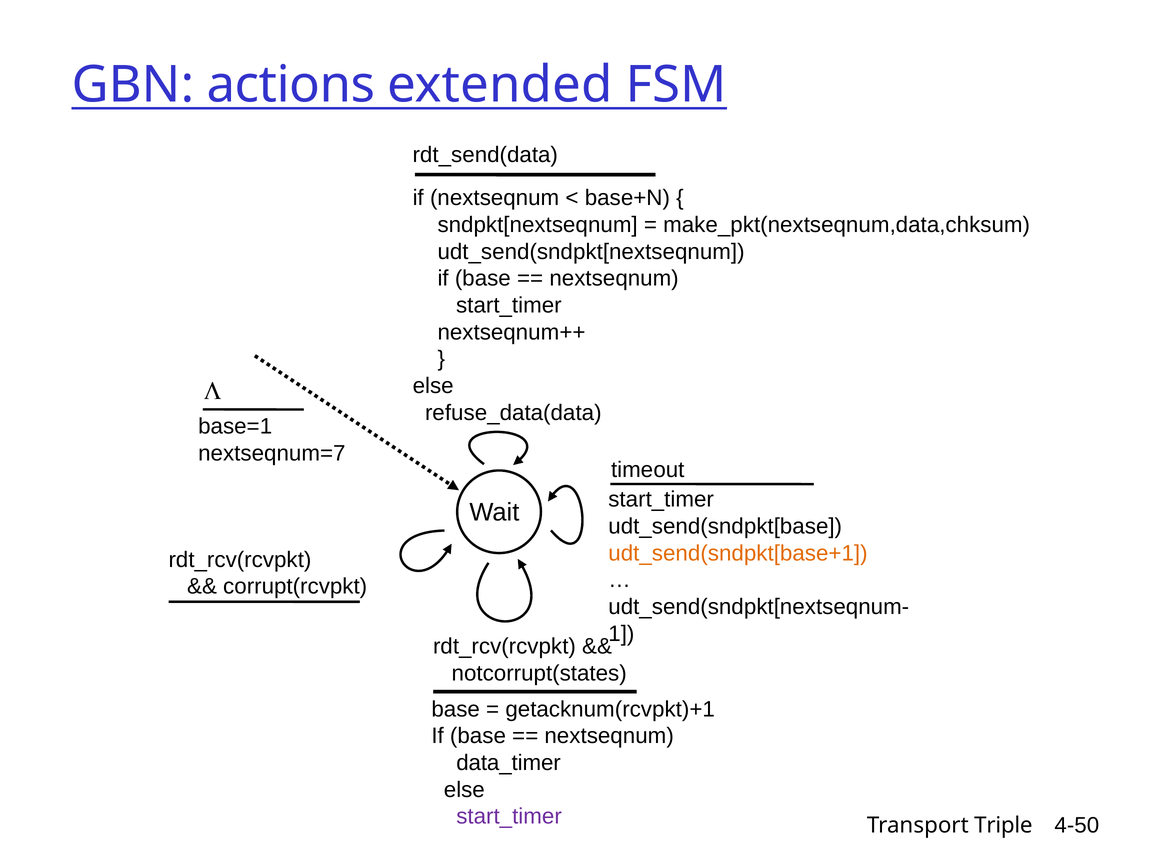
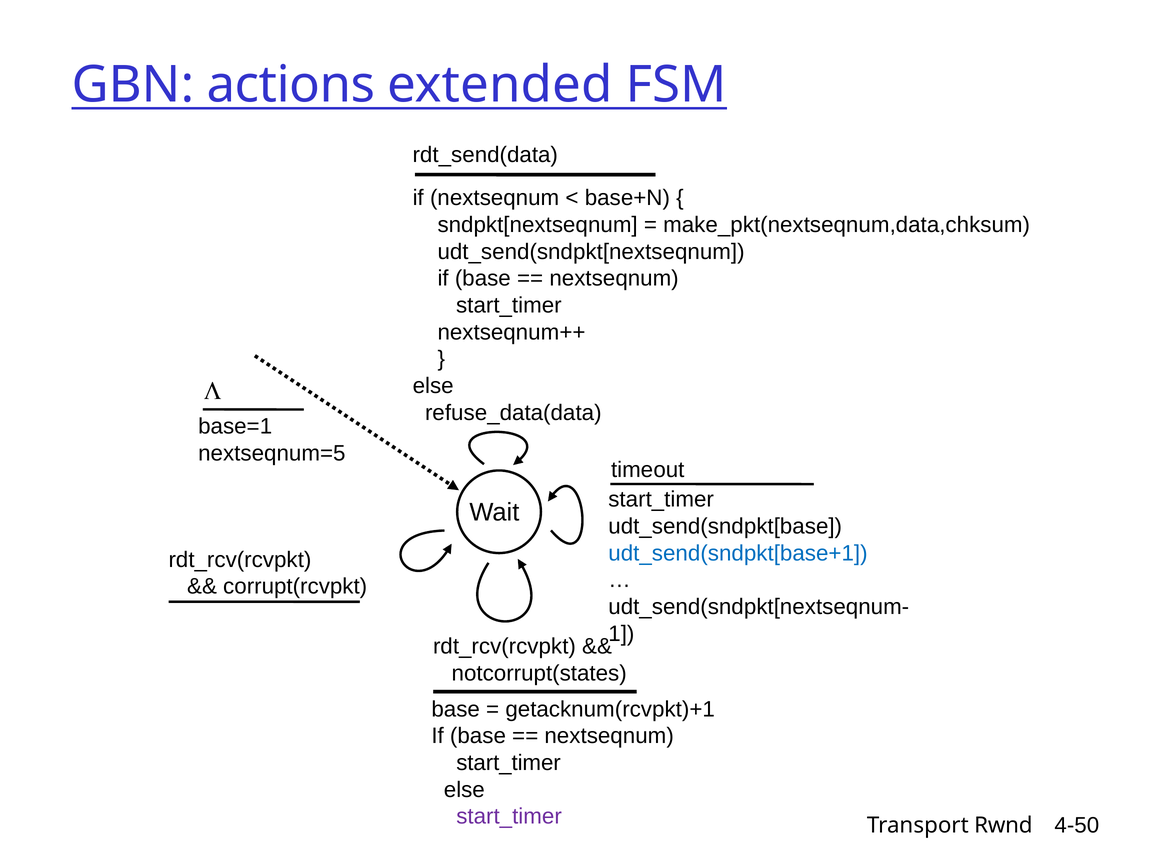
nextseqnum=7: nextseqnum=7 -> nextseqnum=5
udt_send(sndpkt[base+1 colour: orange -> blue
data_timer at (509, 763): data_timer -> start_timer
Triple: Triple -> Rwnd
